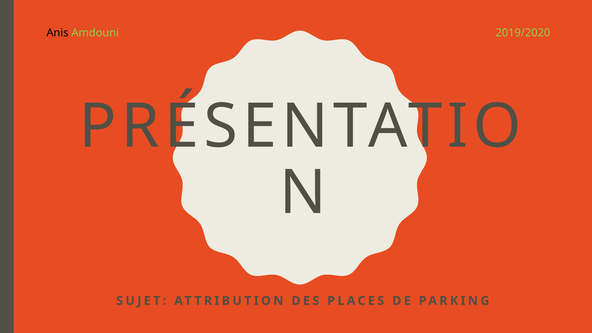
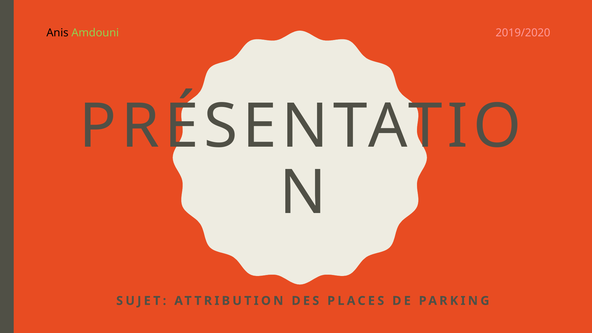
2019/2020 colour: light green -> pink
